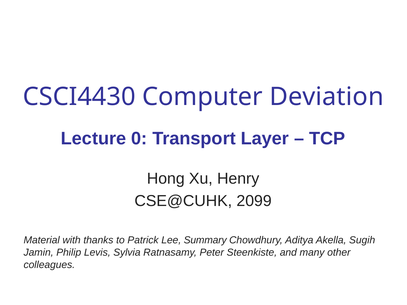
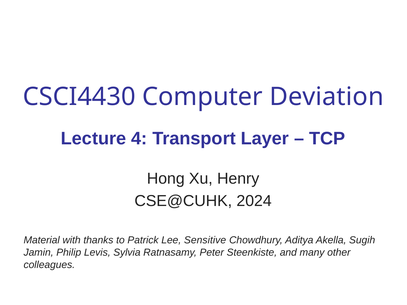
0: 0 -> 4
2099: 2099 -> 2024
Summary: Summary -> Sensitive
